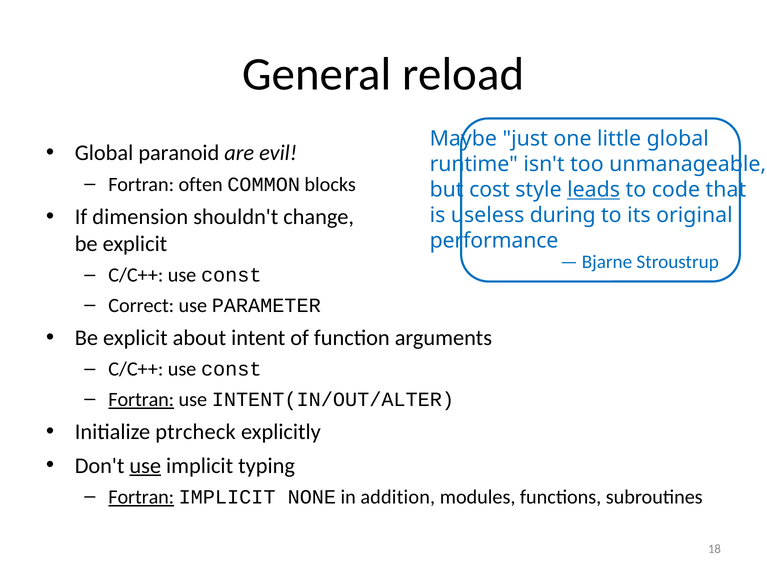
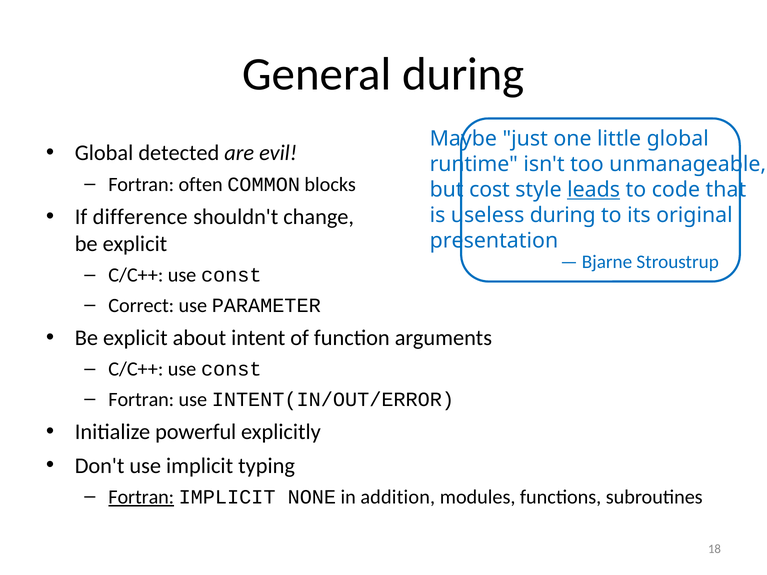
General reload: reload -> during
paranoid: paranoid -> detected
dimension: dimension -> difference
performance: performance -> presentation
Fortran at (141, 400) underline: present -> none
INTENT(IN/OUT/ALTER: INTENT(IN/OUT/ALTER -> INTENT(IN/OUT/ERROR
ptrcheck: ptrcheck -> powerful
use at (145, 466) underline: present -> none
